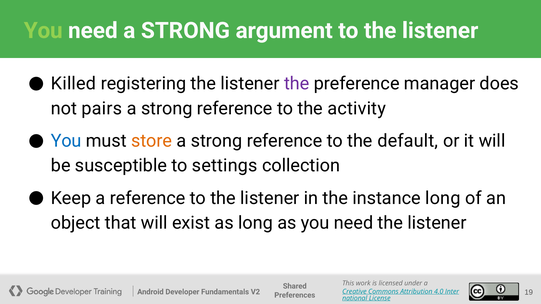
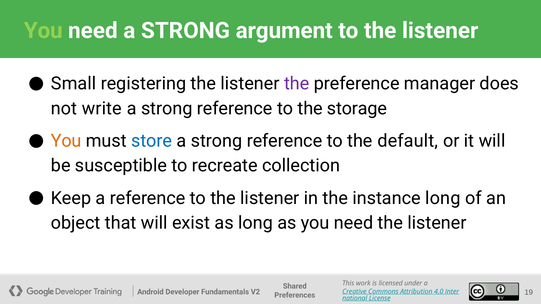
Killed: Killed -> Small
pairs: pairs -> write
activity: activity -> storage
You at (66, 141) colour: blue -> orange
store colour: orange -> blue
settings: settings -> recreate
